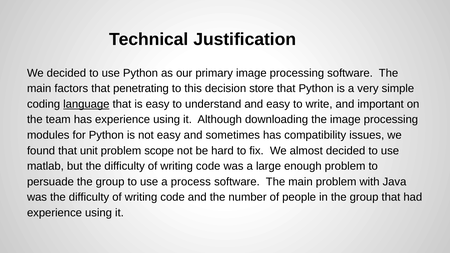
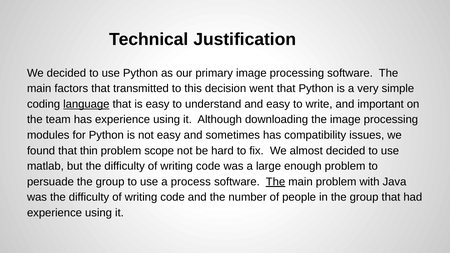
penetrating: penetrating -> transmitted
store: store -> went
unit: unit -> thin
The at (276, 182) underline: none -> present
